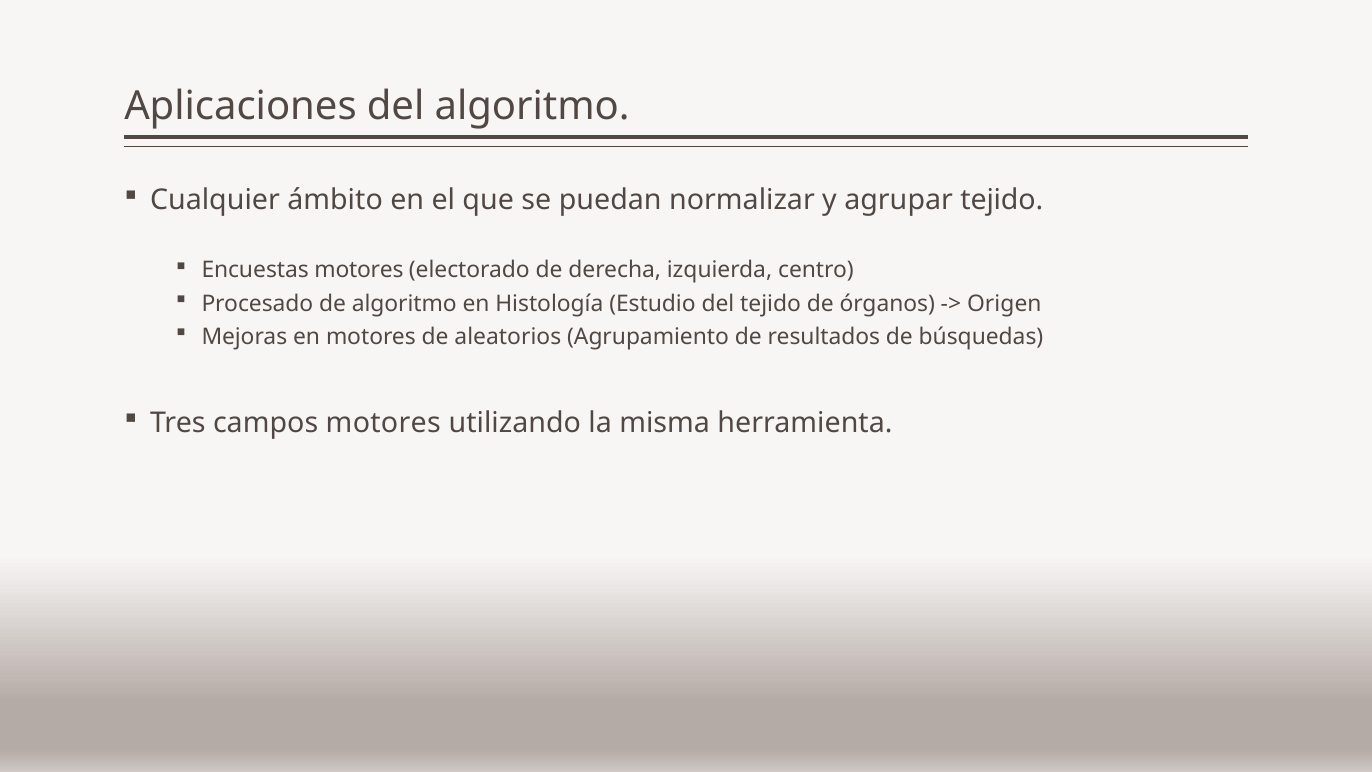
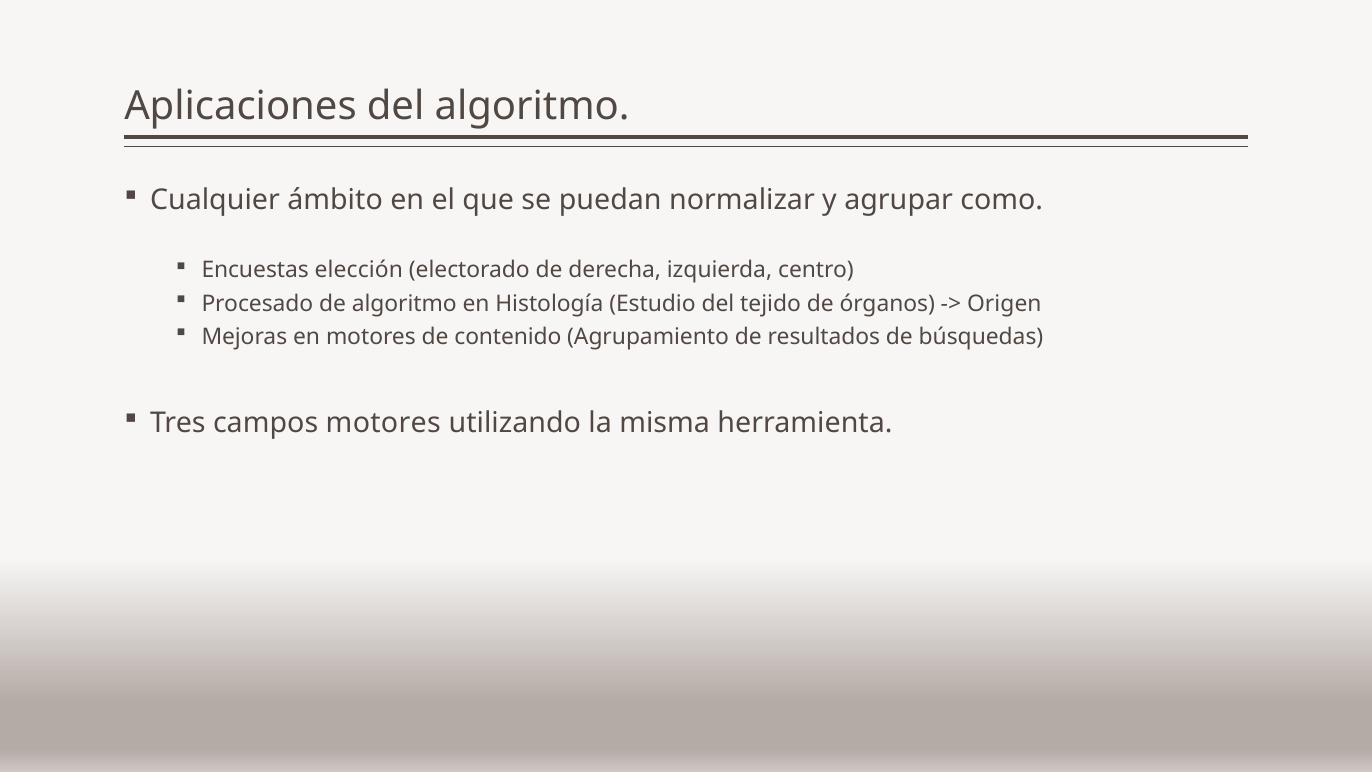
agrupar tejido: tejido -> como
Encuestas motores: motores -> elección
aleatorios: aleatorios -> contenido
